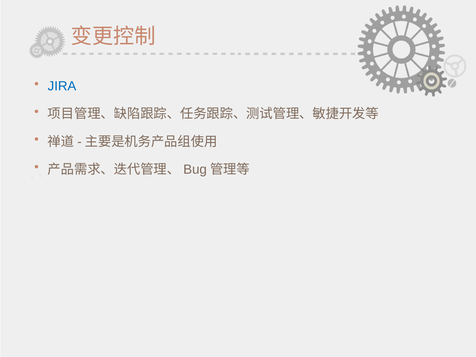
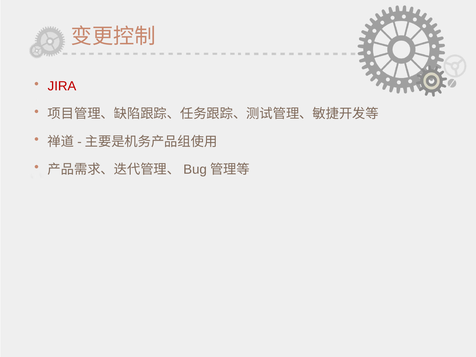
JIRA colour: blue -> red
